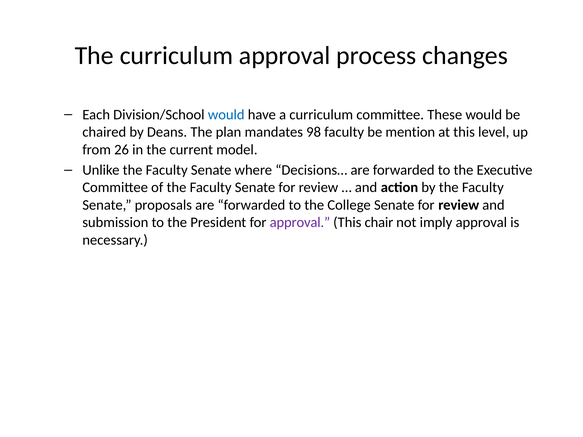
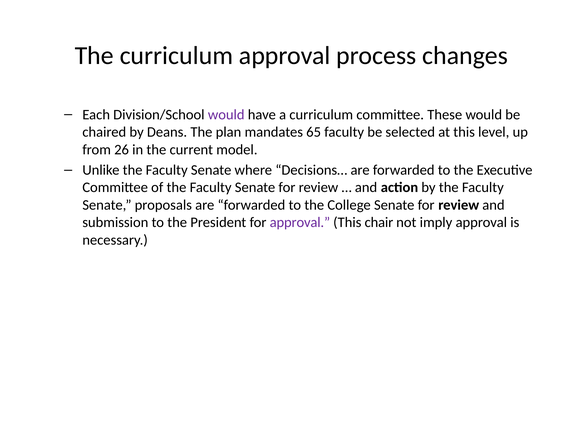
would at (226, 115) colour: blue -> purple
98: 98 -> 65
mention: mention -> selected
